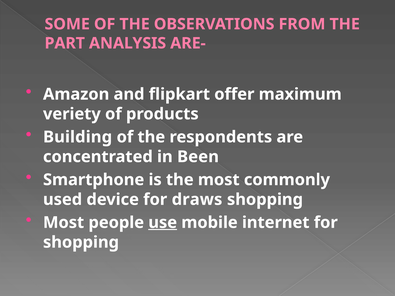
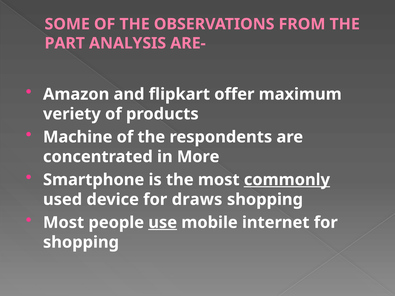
Building: Building -> Machine
Been: Been -> More
commonly underline: none -> present
